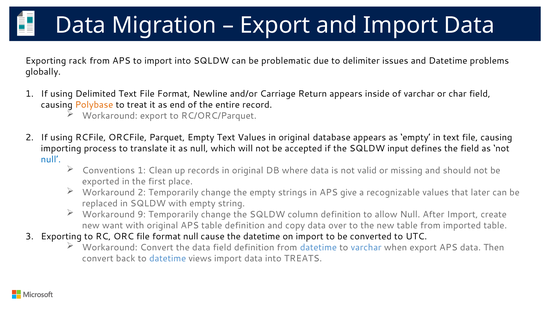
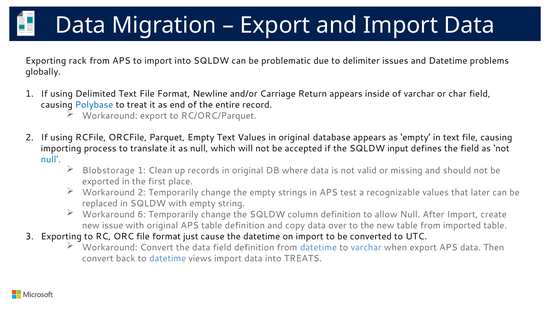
Polybase colour: orange -> blue
Conventions: Conventions -> Blobstorage
give: give -> test
9: 9 -> 6
want: want -> issue
format null: null -> just
